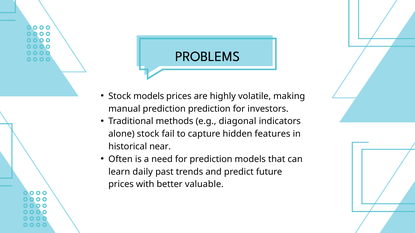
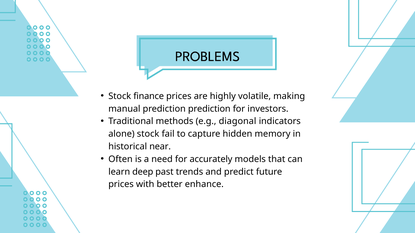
Stock models: models -> finance
features: features -> memory
for prediction: prediction -> accurately
daily: daily -> deep
valuable: valuable -> enhance
